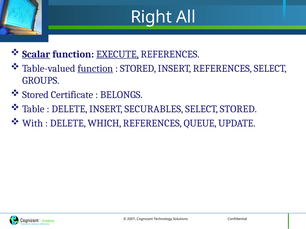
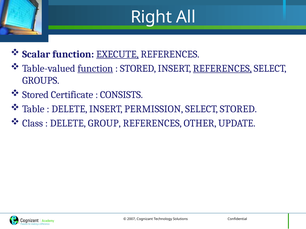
Scalar underline: present -> none
REFERENCES at (222, 69) underline: none -> present
BELONGS: BELONGS -> CONSISTS
SECURABLES: SECURABLES -> PERMISSION
With: With -> Class
WHICH: WHICH -> GROUP
QUEUE: QUEUE -> OTHER
